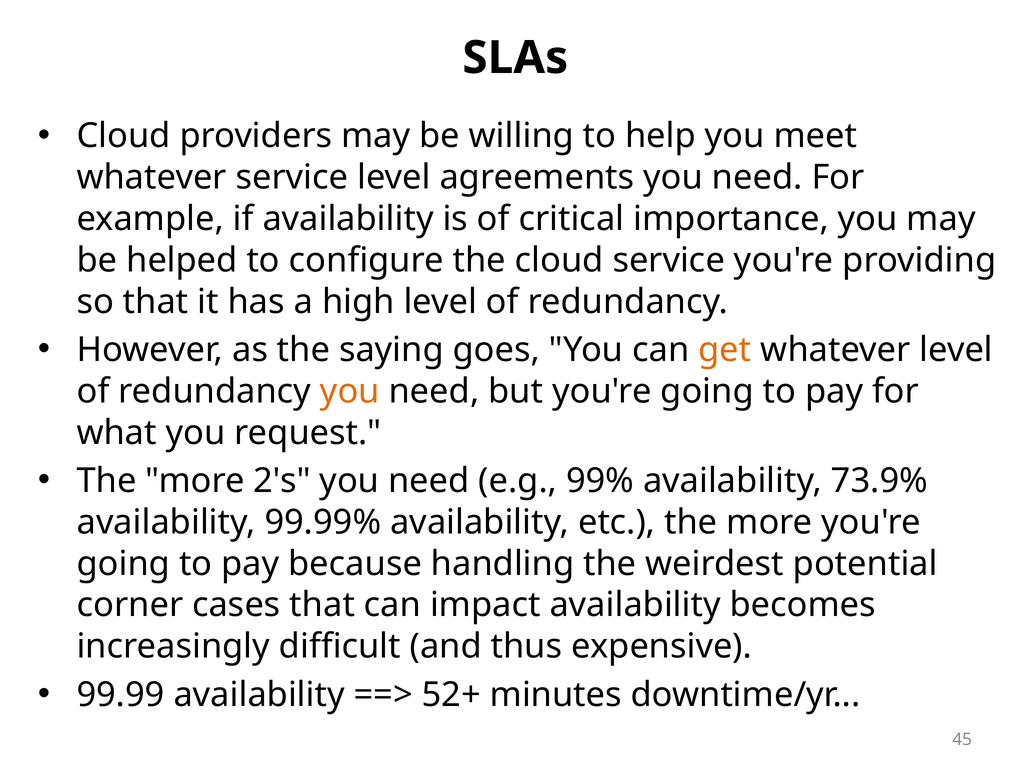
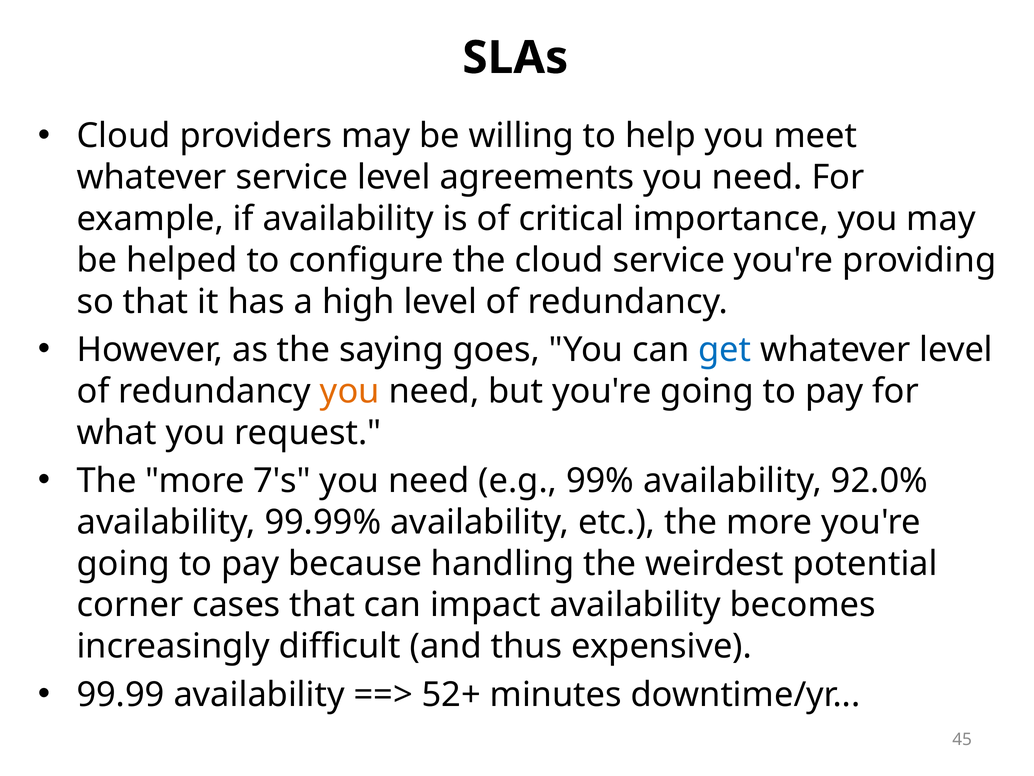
get colour: orange -> blue
2's: 2's -> 7's
73.9%: 73.9% -> 92.0%
